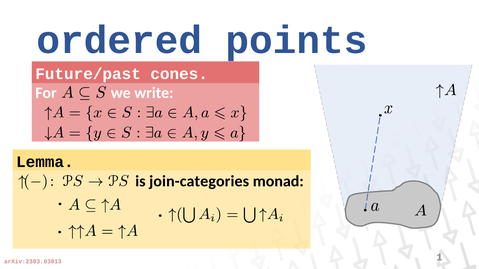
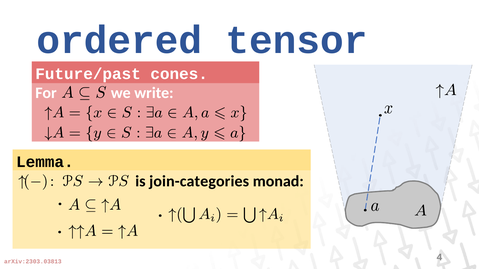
points: points -> tensor
1: 1 -> 4
